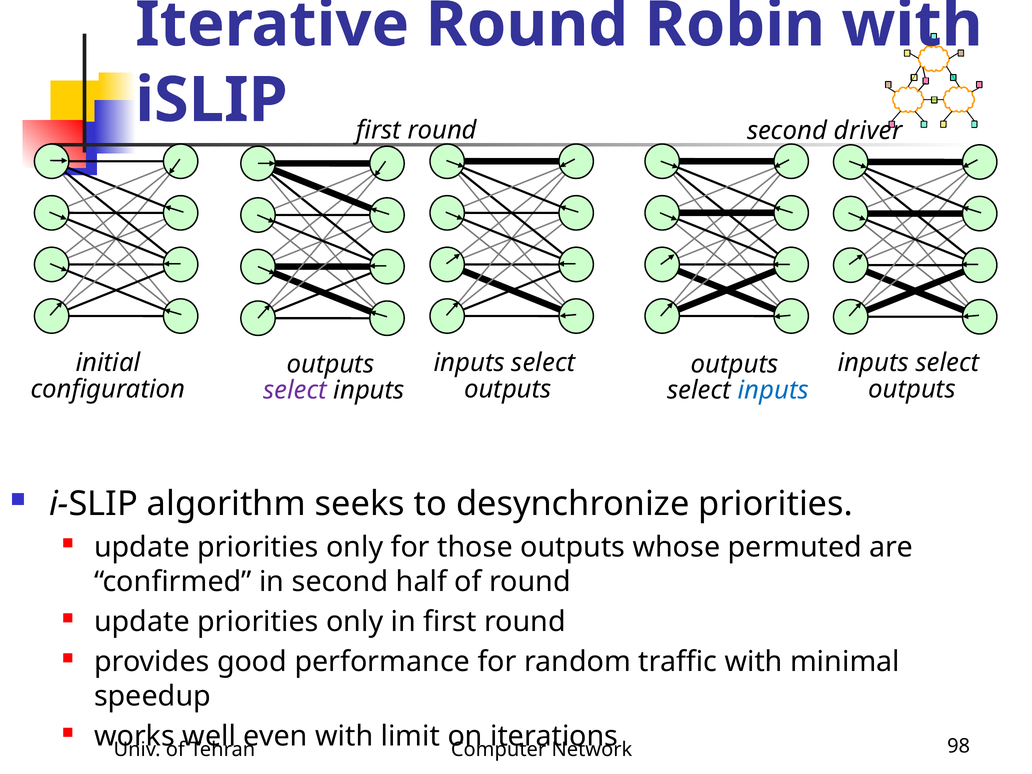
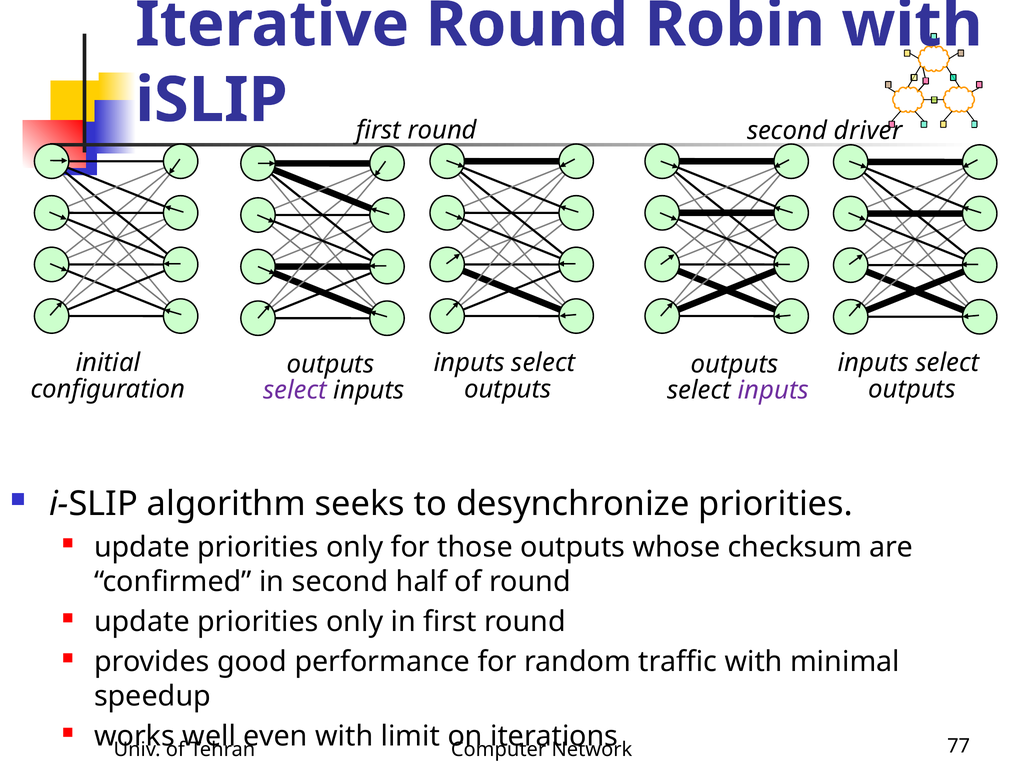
inputs at (773, 390) colour: blue -> purple
permuted: permuted -> checksum
98: 98 -> 77
